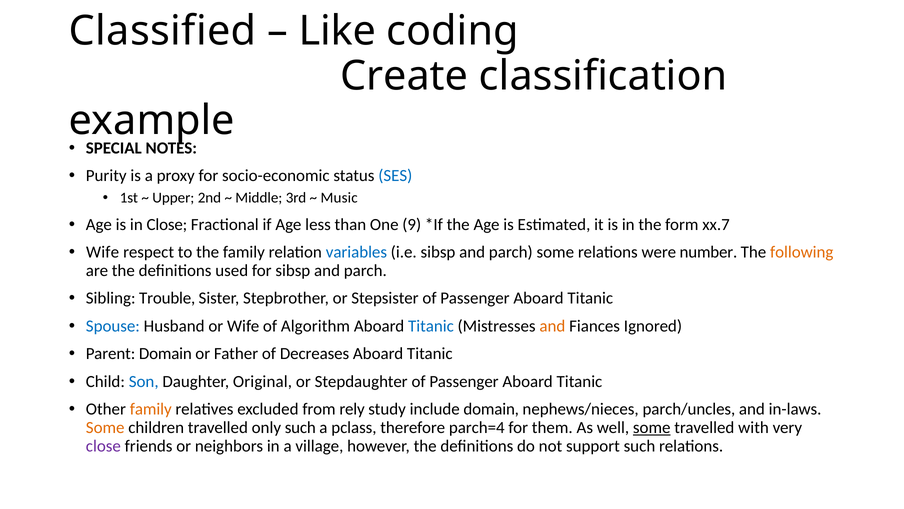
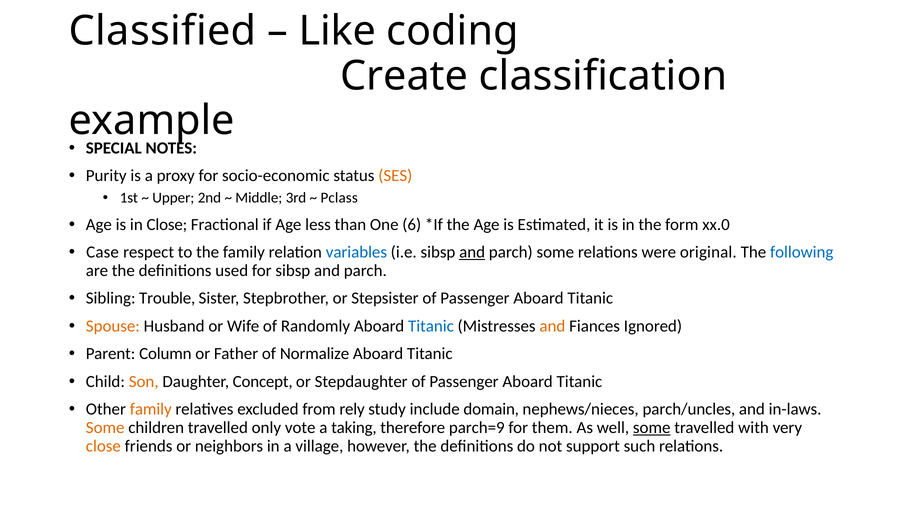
SES colour: blue -> orange
Music: Music -> Pclass
9: 9 -> 6
xx.7: xx.7 -> xx.0
Wife at (103, 252): Wife -> Case
and at (472, 252) underline: none -> present
number: number -> original
following colour: orange -> blue
Spouse colour: blue -> orange
Algorithm: Algorithm -> Randomly
Parent Domain: Domain -> Column
Decreases: Decreases -> Normalize
Son colour: blue -> orange
Original: Original -> Concept
only such: such -> vote
pclass: pclass -> taking
parch=4: parch=4 -> parch=9
close at (103, 446) colour: purple -> orange
